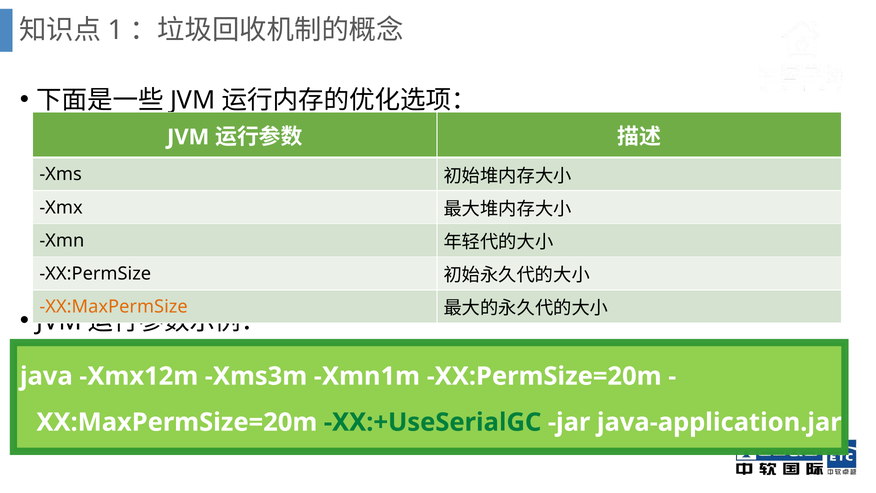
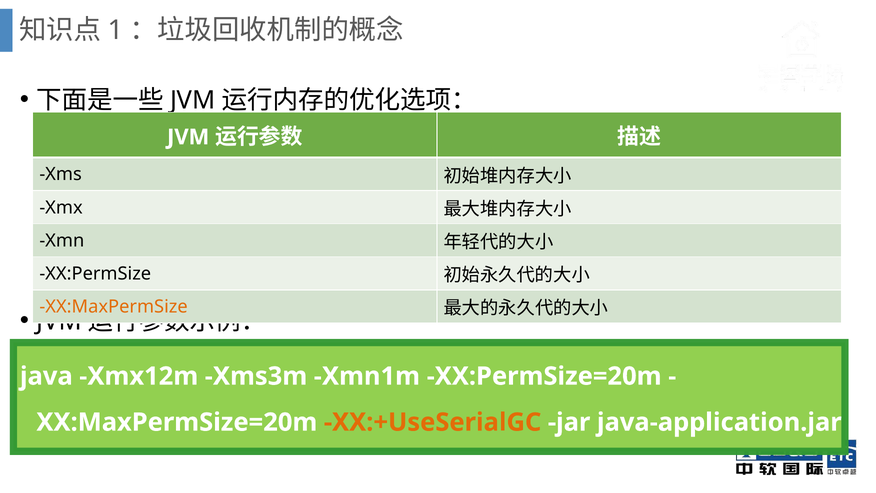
XX:+UseSerialGC colour: green -> orange
